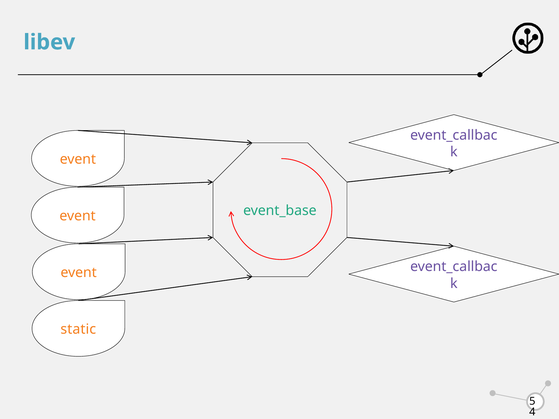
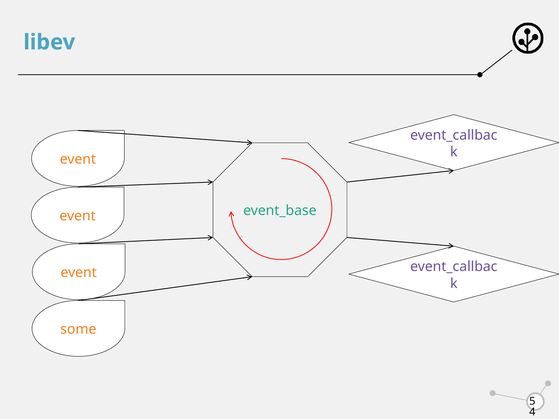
static: static -> some
